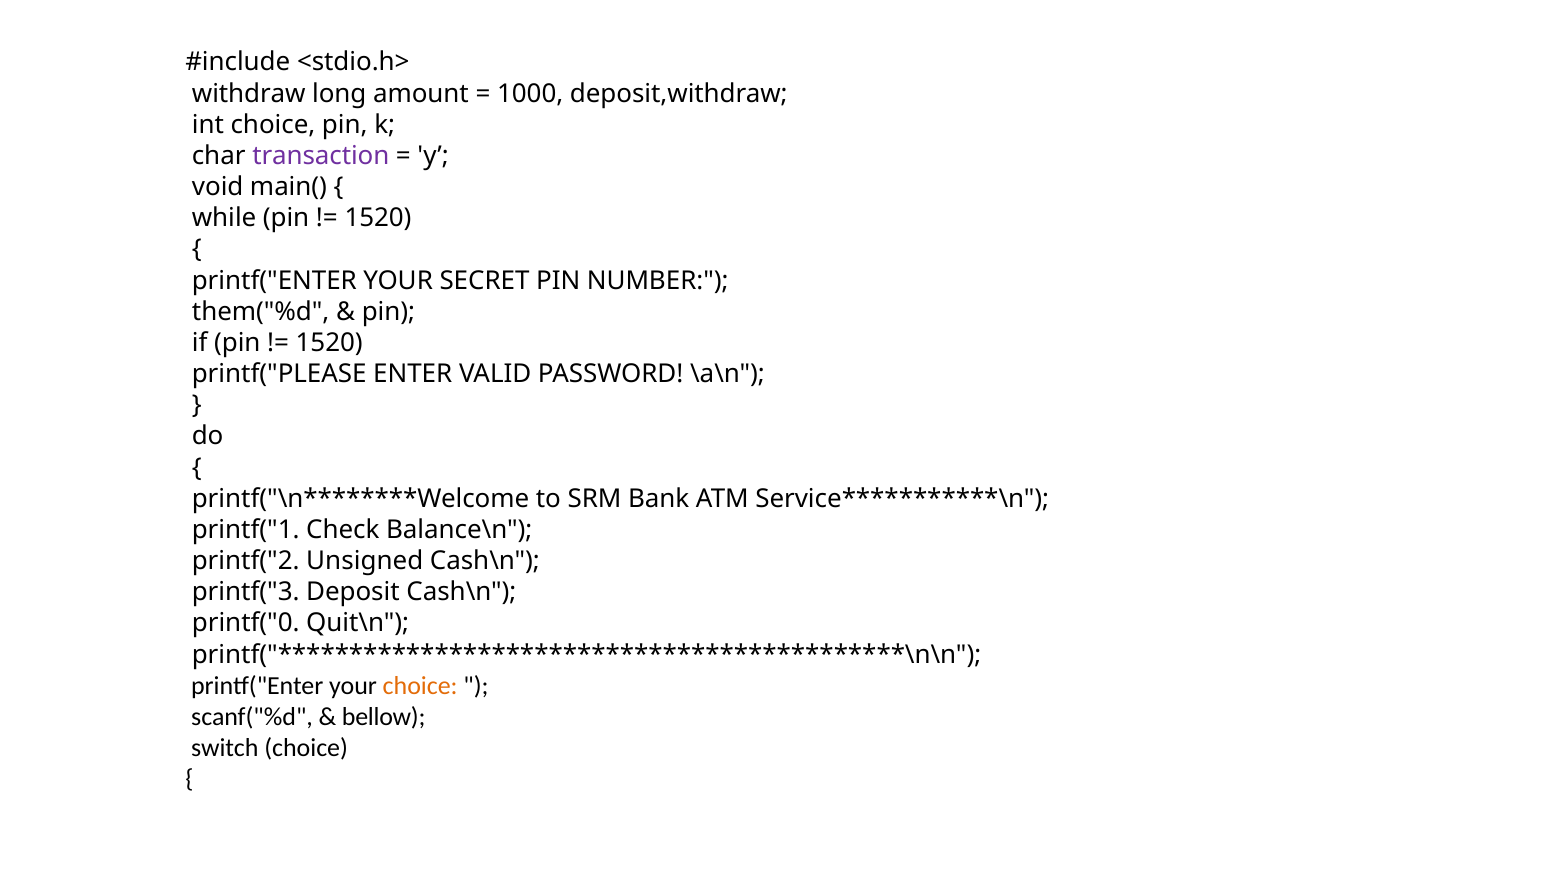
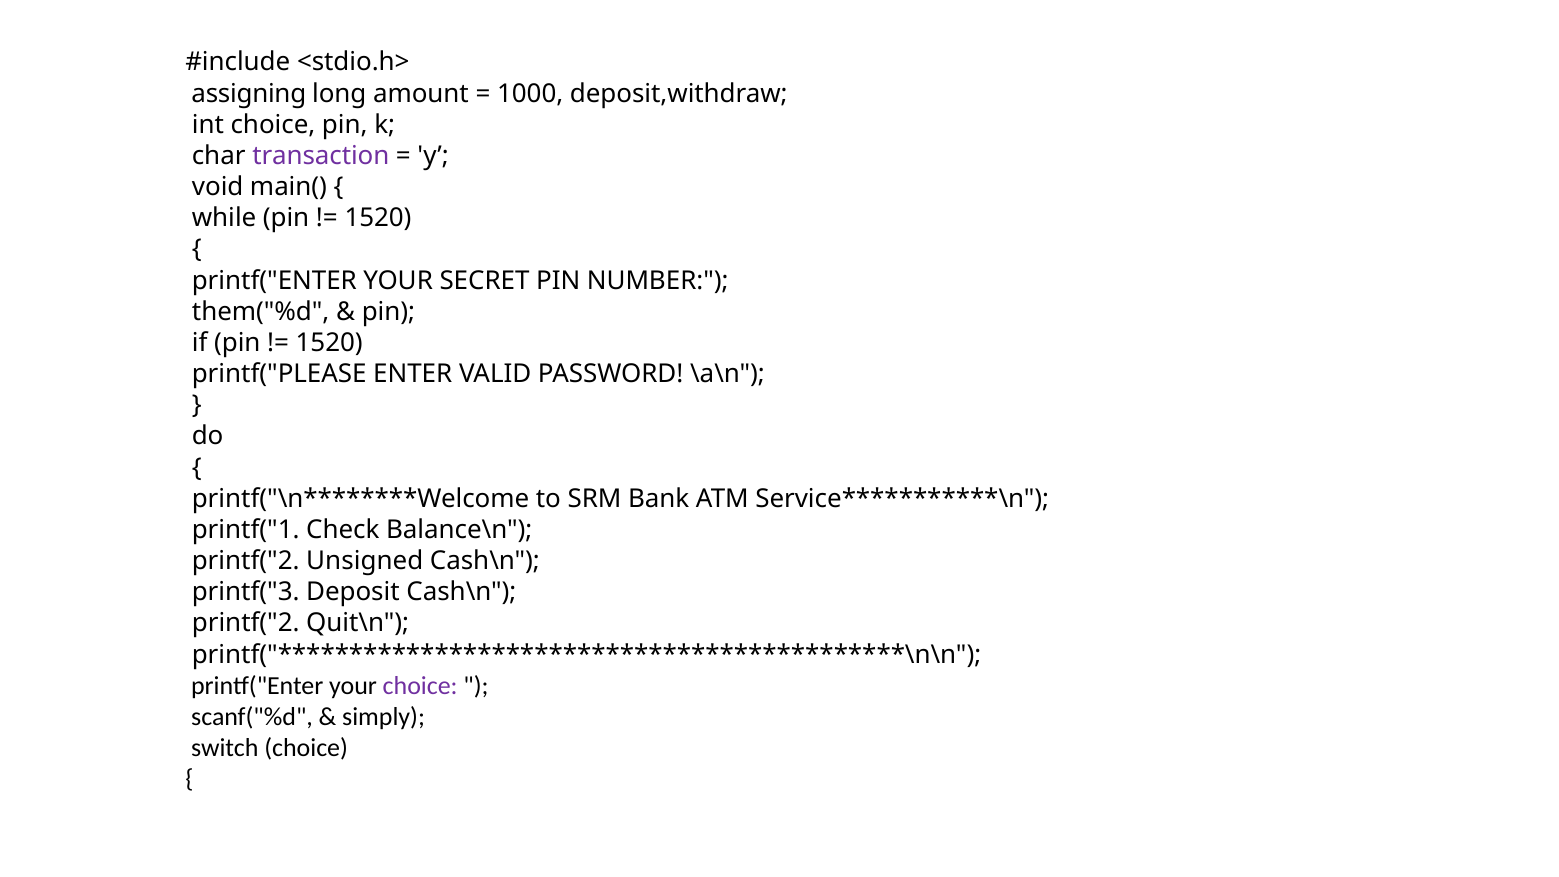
withdraw: withdraw -> assigning
printf("0 at (246, 623): printf("0 -> printf("2
choice at (420, 686) colour: orange -> purple
bellow: bellow -> simply
